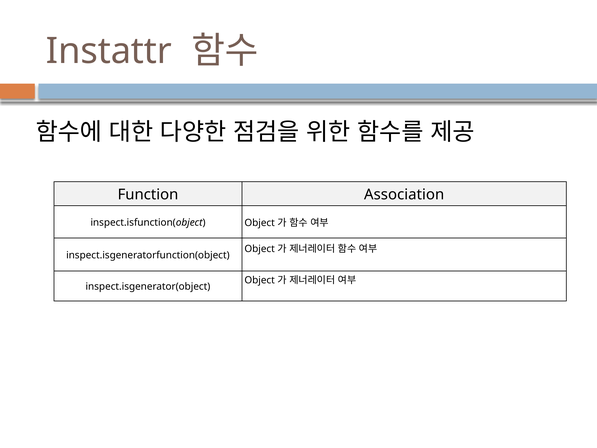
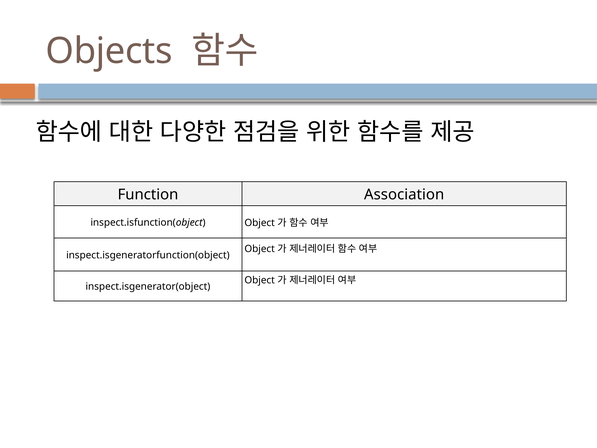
Instattr: Instattr -> Objects
